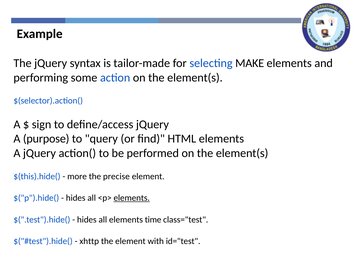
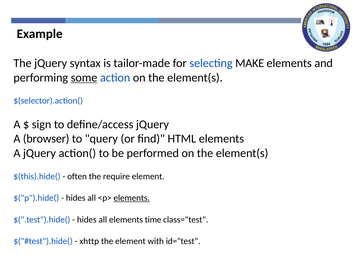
some underline: none -> present
purpose: purpose -> browser
more: more -> often
precise: precise -> require
